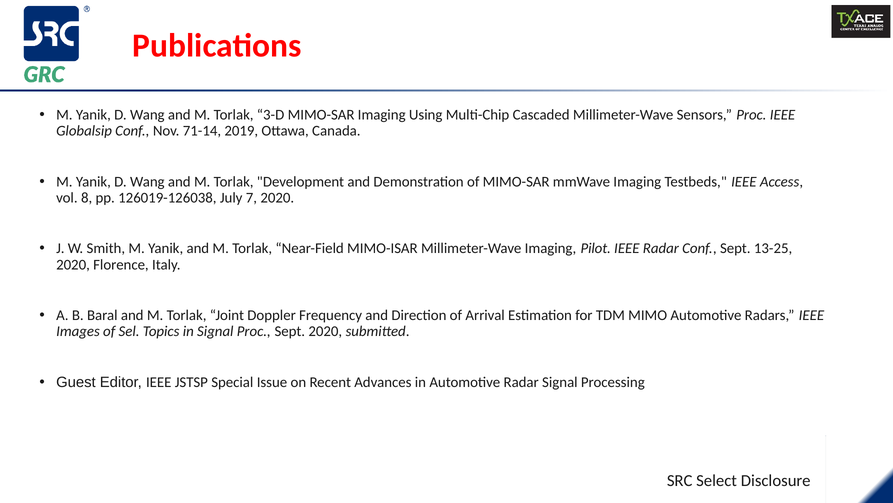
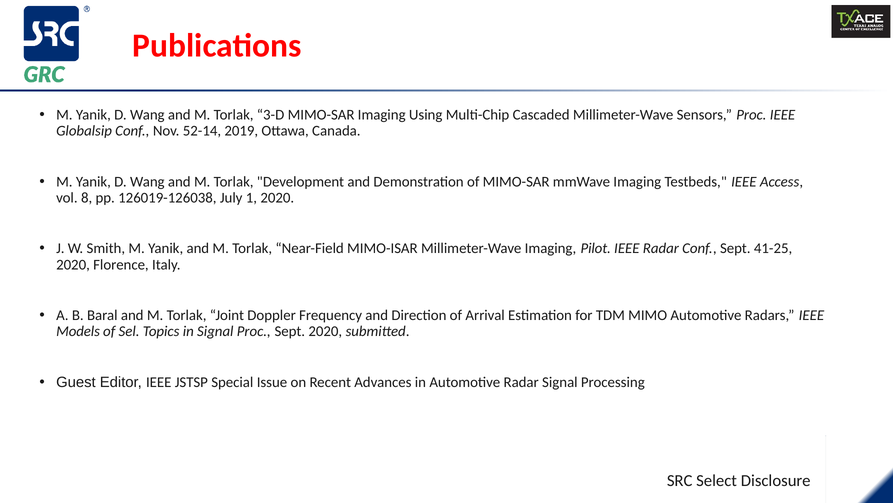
71-14: 71-14 -> 52-14
7: 7 -> 1
13-25: 13-25 -> 41-25
Images: Images -> Models
